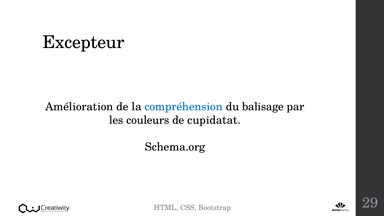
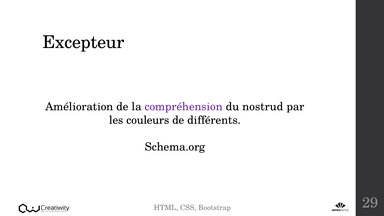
compréhension colour: blue -> purple
balisage: balisage -> nostrud
cupidatat: cupidatat -> différents
